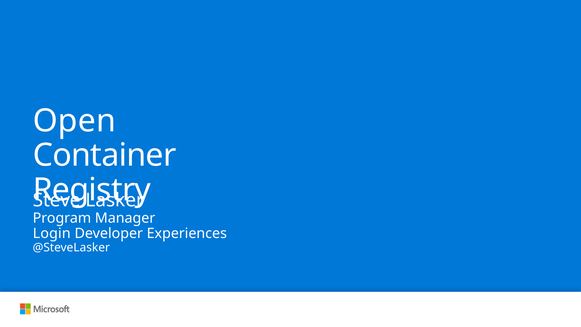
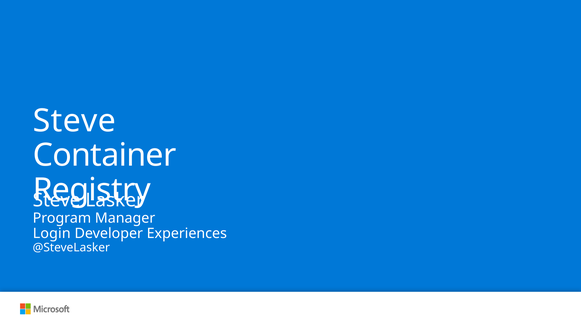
Open at (74, 121): Open -> Steve
